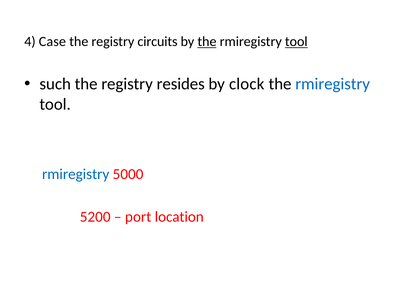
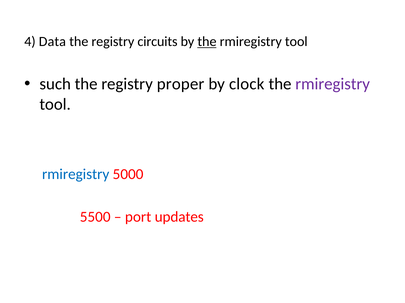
Case: Case -> Data
tool at (296, 42) underline: present -> none
resides: resides -> proper
rmiregistry at (333, 84) colour: blue -> purple
5200: 5200 -> 5500
location: location -> updates
